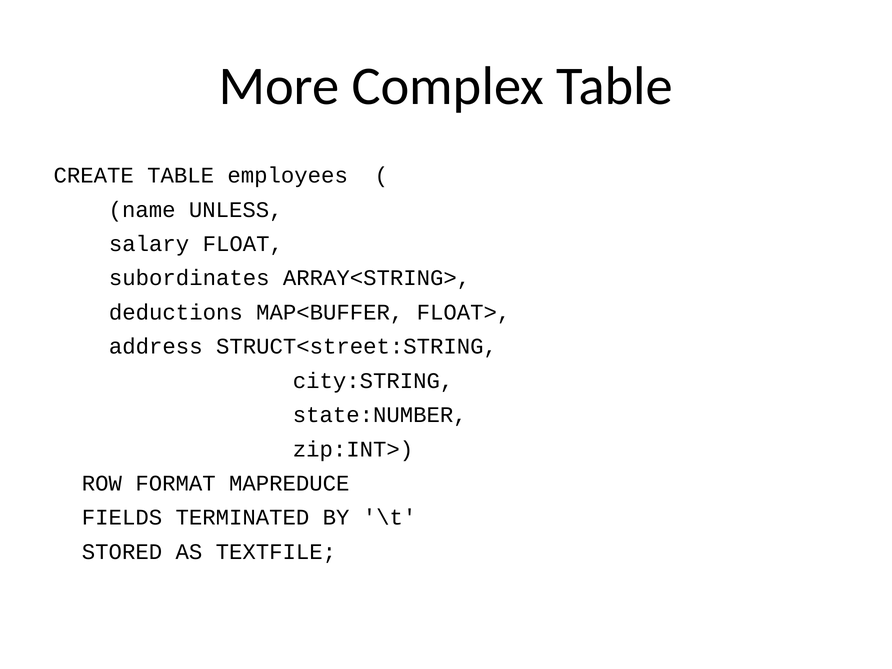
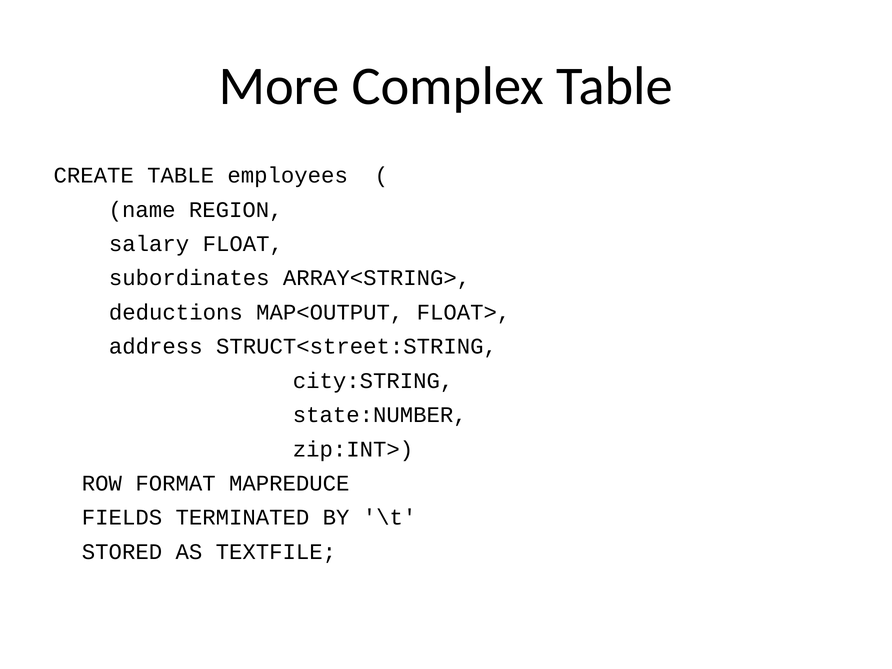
UNLESS: UNLESS -> REGION
MAP<BUFFER: MAP<BUFFER -> MAP<OUTPUT
